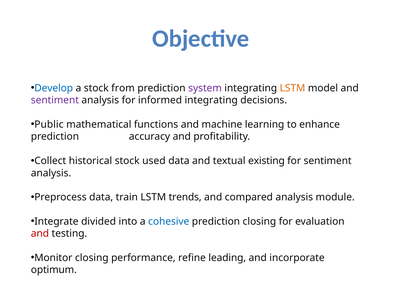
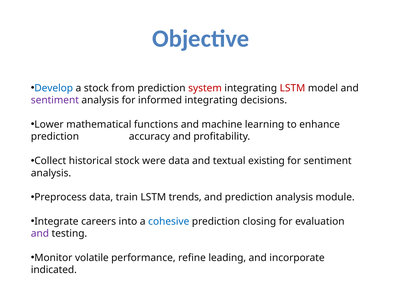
system colour: purple -> red
LSTM at (293, 88) colour: orange -> red
Public: Public -> Lower
used: used -> were
and compared: compared -> prediction
divided: divided -> careers
and at (40, 234) colour: red -> purple
Monitor closing: closing -> volatile
optimum: optimum -> indicated
